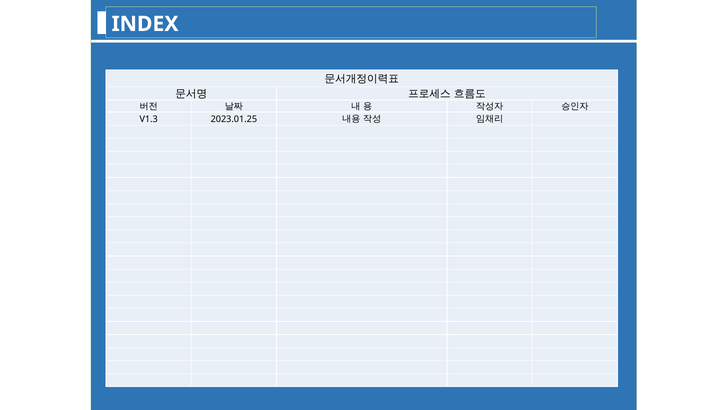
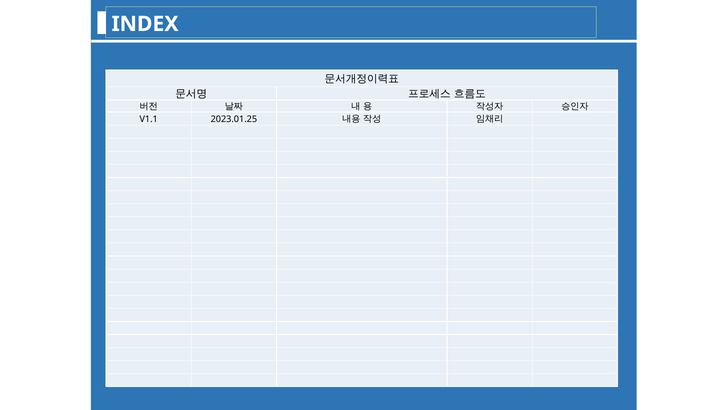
V1.3: V1.3 -> V1.1
